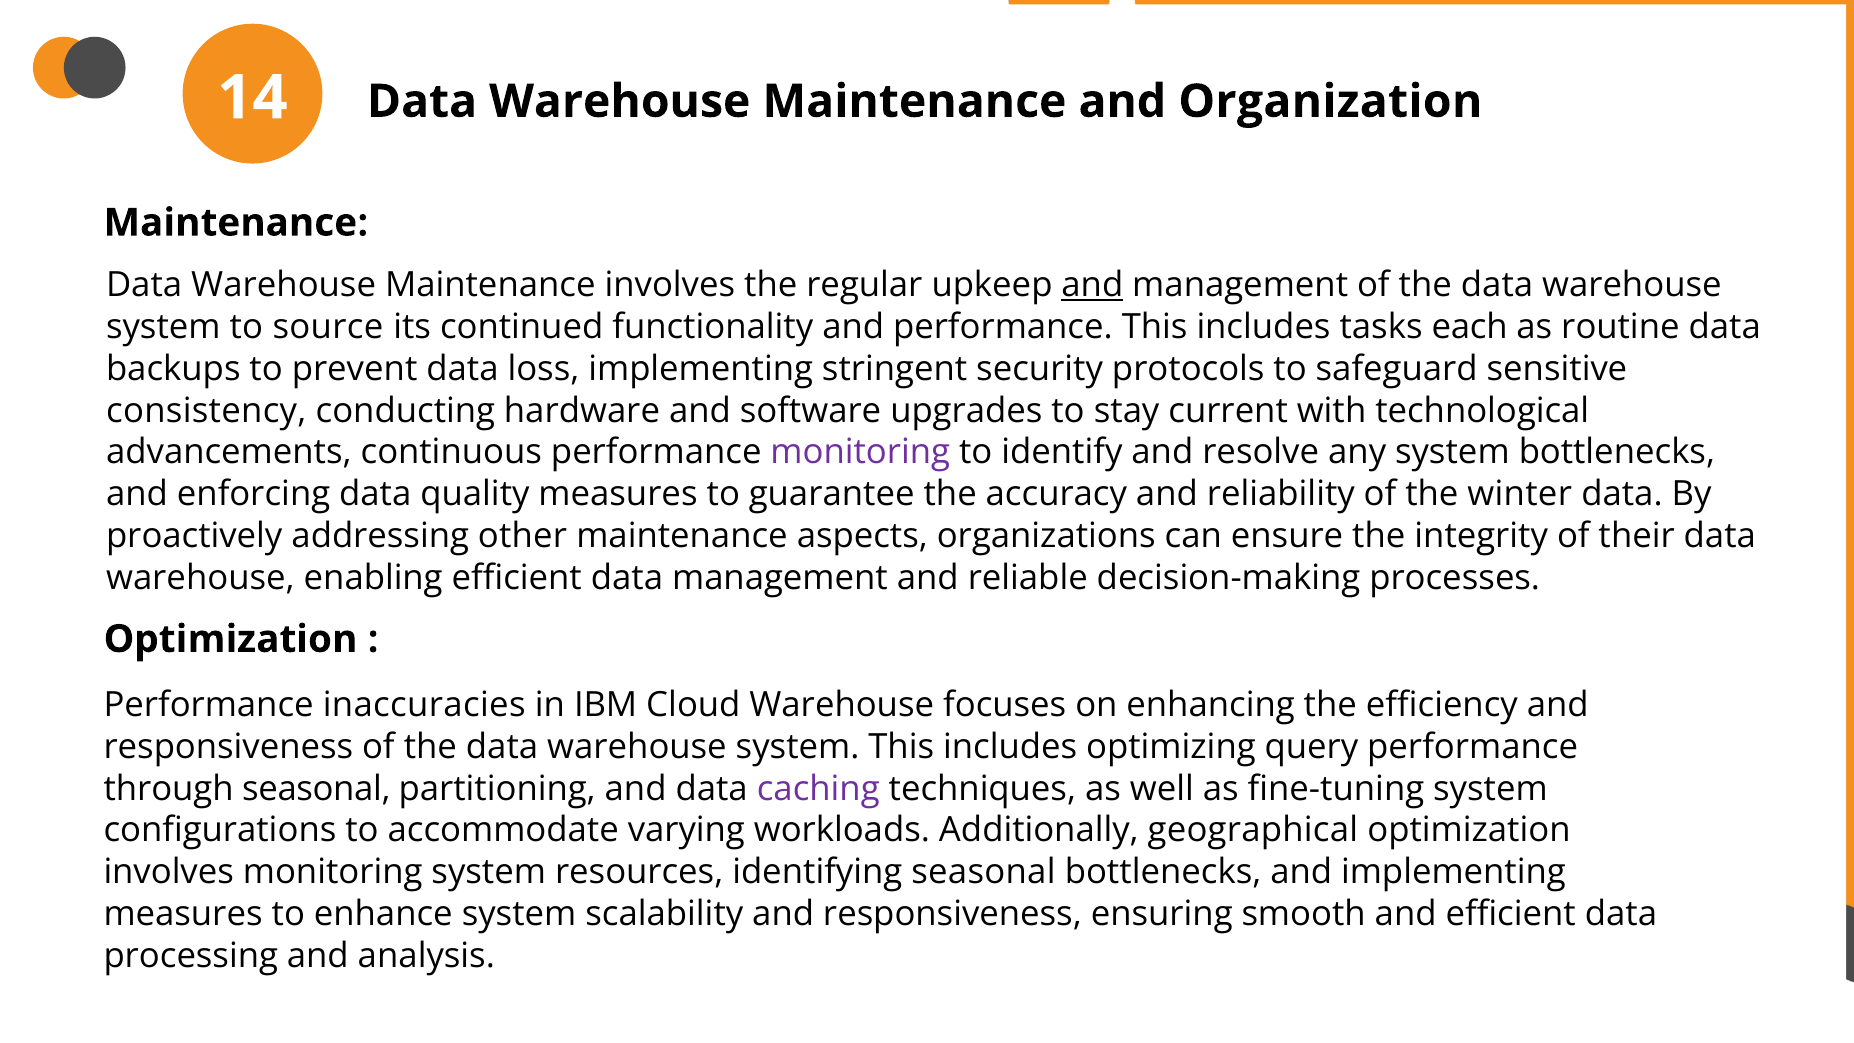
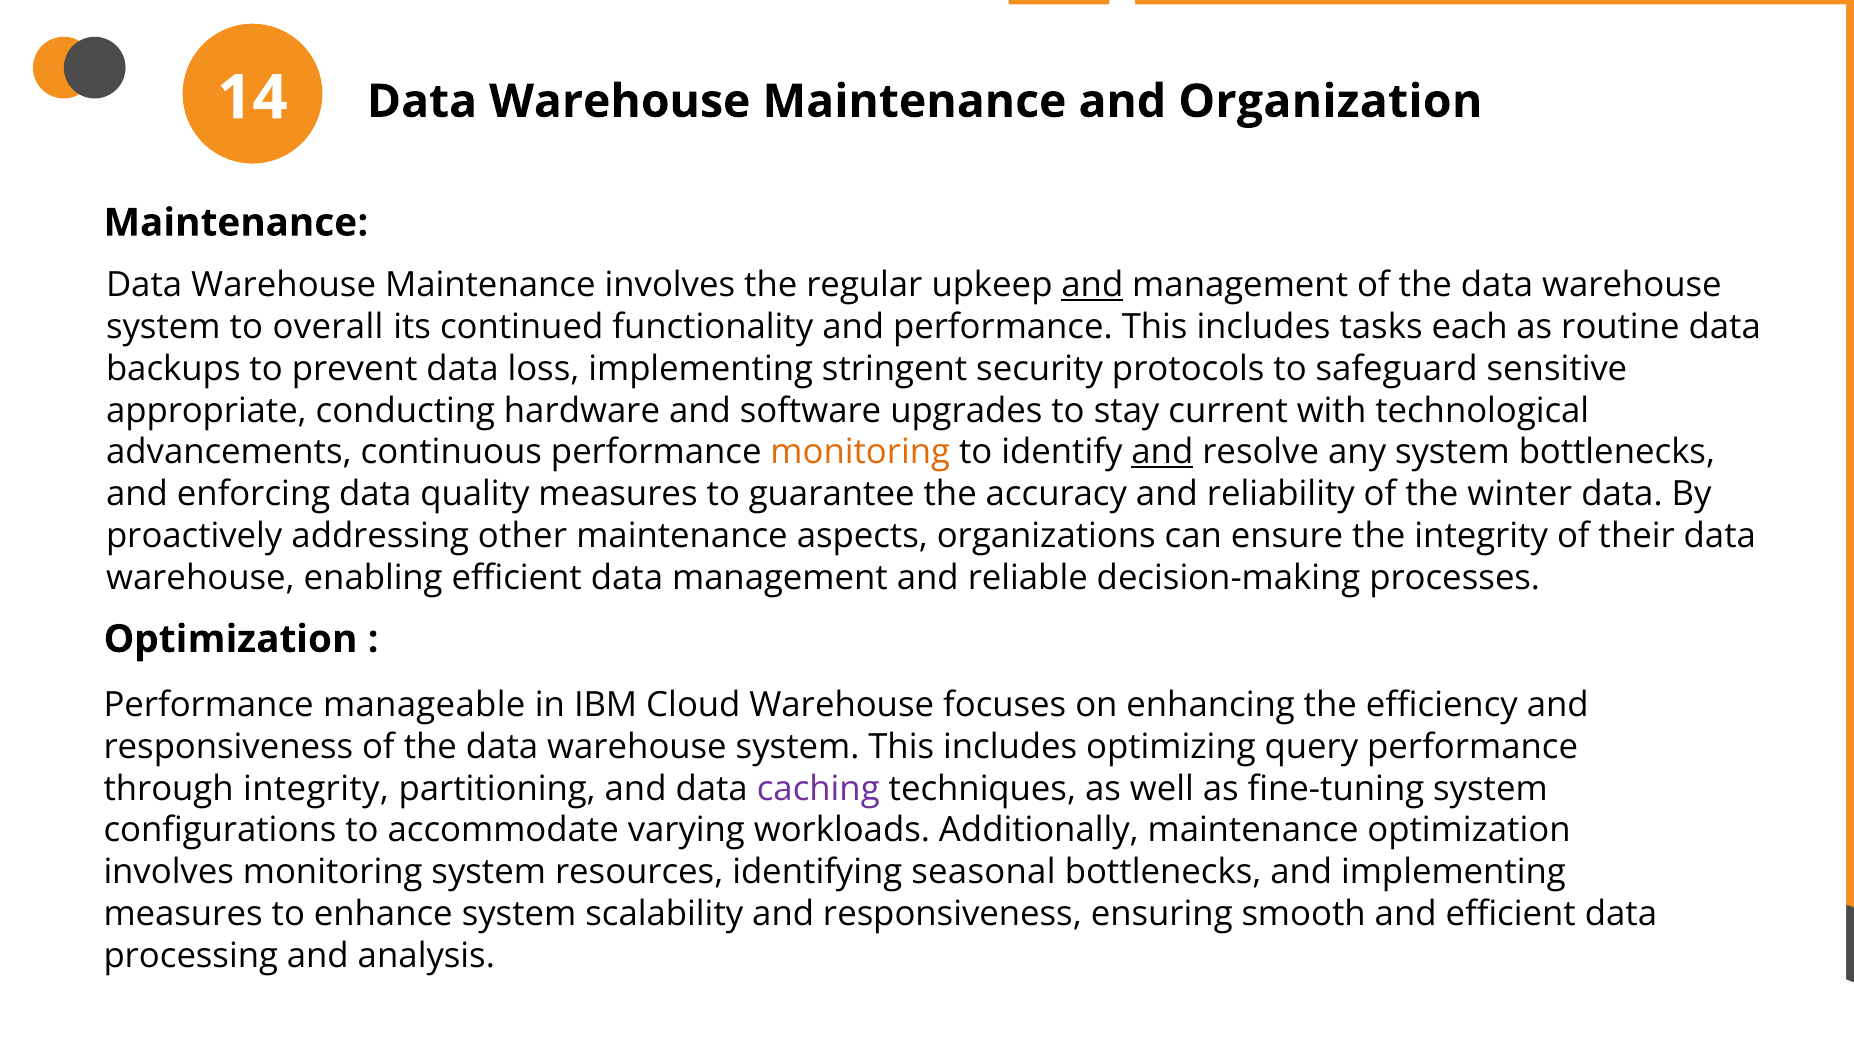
source: source -> overall
consistency: consistency -> appropriate
monitoring at (860, 452) colour: purple -> orange
and at (1162, 452) underline: none -> present
inaccuracies: inaccuracies -> manageable
through seasonal: seasonal -> integrity
Additionally geographical: geographical -> maintenance
